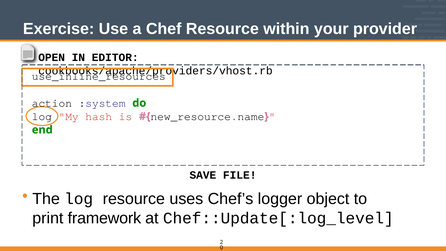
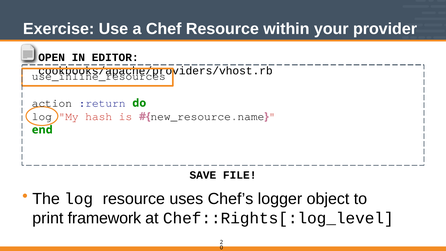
:system: :system -> :return
Chef::Update[:log_level: Chef::Update[:log_level -> Chef::Rights[:log_level
